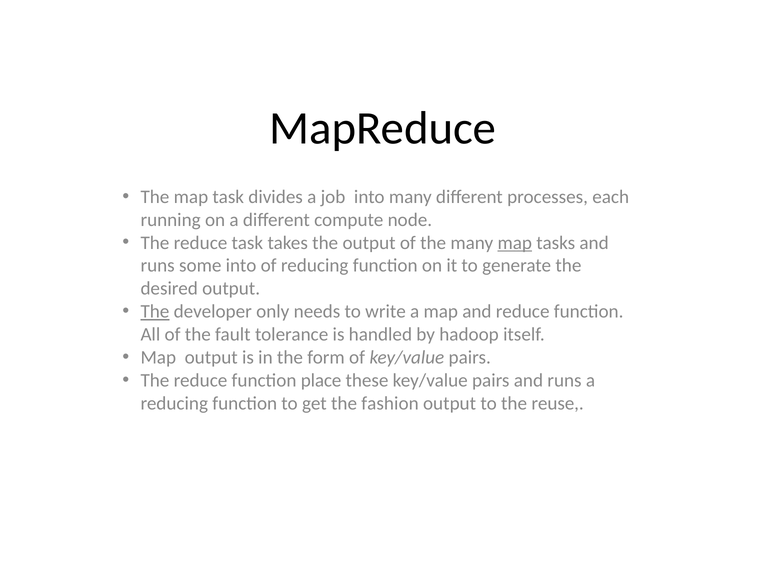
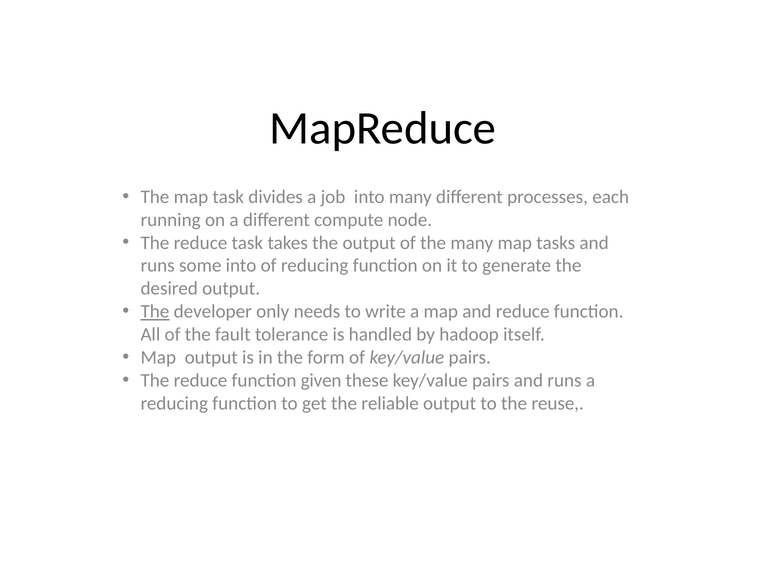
map at (515, 243) underline: present -> none
place: place -> given
fashion: fashion -> reliable
